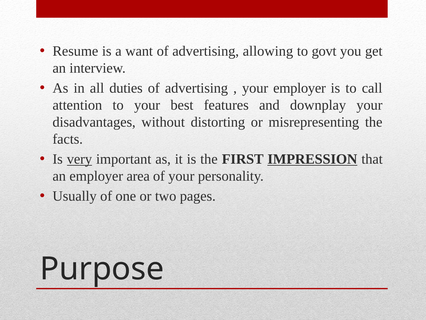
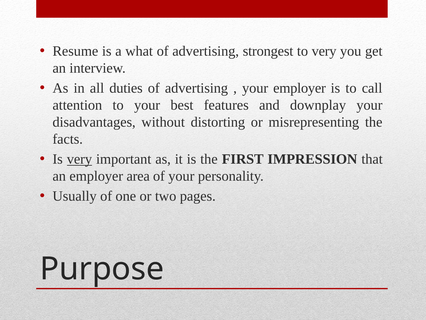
want: want -> what
allowing: allowing -> strongest
to govt: govt -> very
IMPRESSION underline: present -> none
